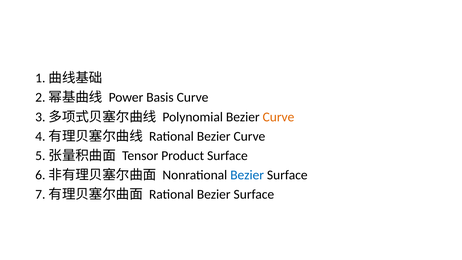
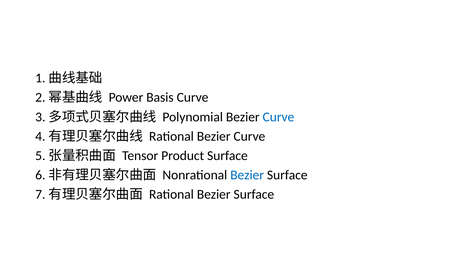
Curve at (278, 117) colour: orange -> blue
